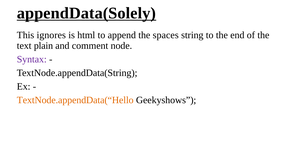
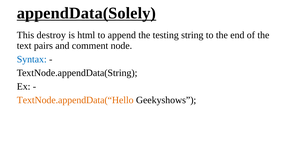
ignores: ignores -> destroy
spaces: spaces -> testing
plain: plain -> pairs
Syntax colour: purple -> blue
